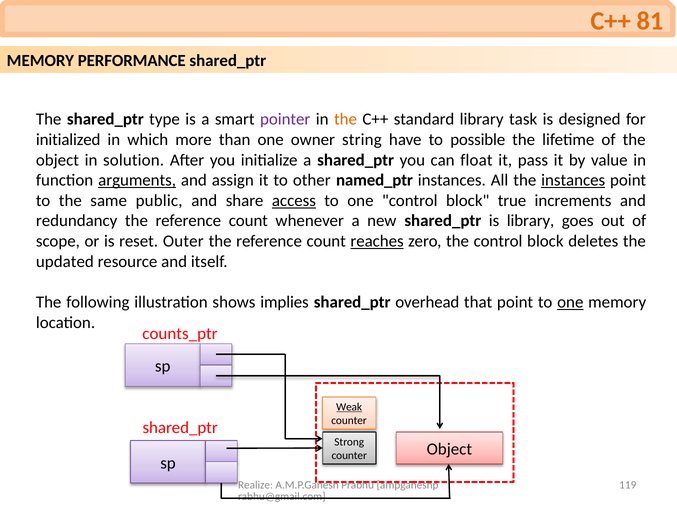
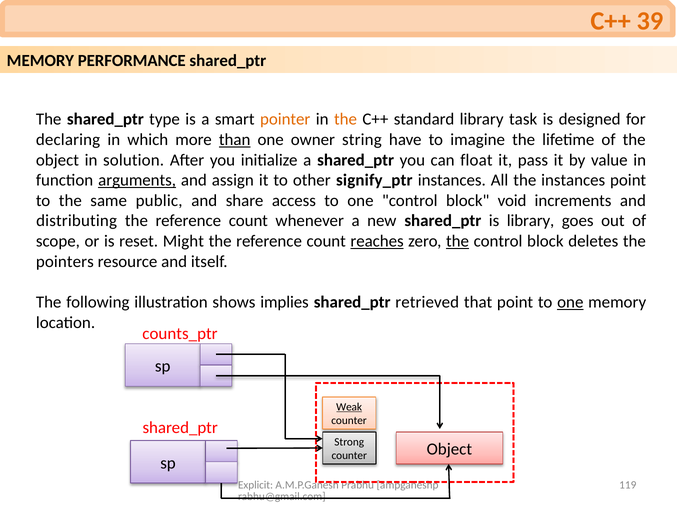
81: 81 -> 39
pointer colour: purple -> orange
initialized: initialized -> declaring
than underline: none -> present
possible: possible -> imagine
named_ptr: named_ptr -> signify_ptr
instances at (573, 180) underline: present -> none
access underline: present -> none
true: true -> void
redundancy: redundancy -> distributing
Outer: Outer -> Might
the at (458, 241) underline: none -> present
updated: updated -> pointers
overhead: overhead -> retrieved
Realize: Realize -> Explicit
